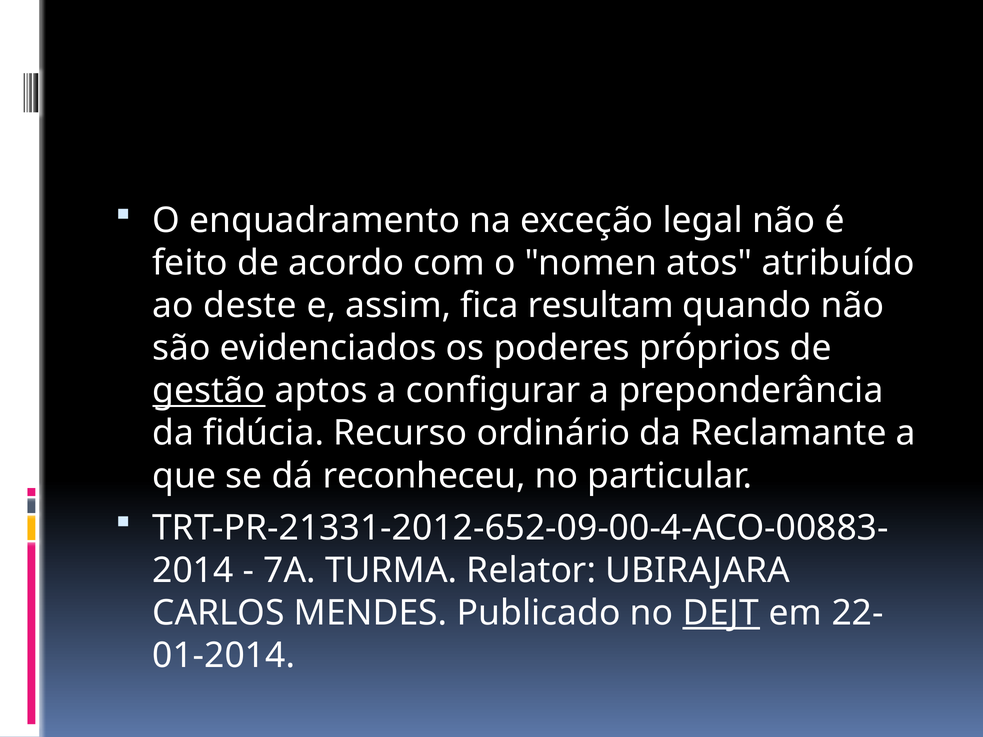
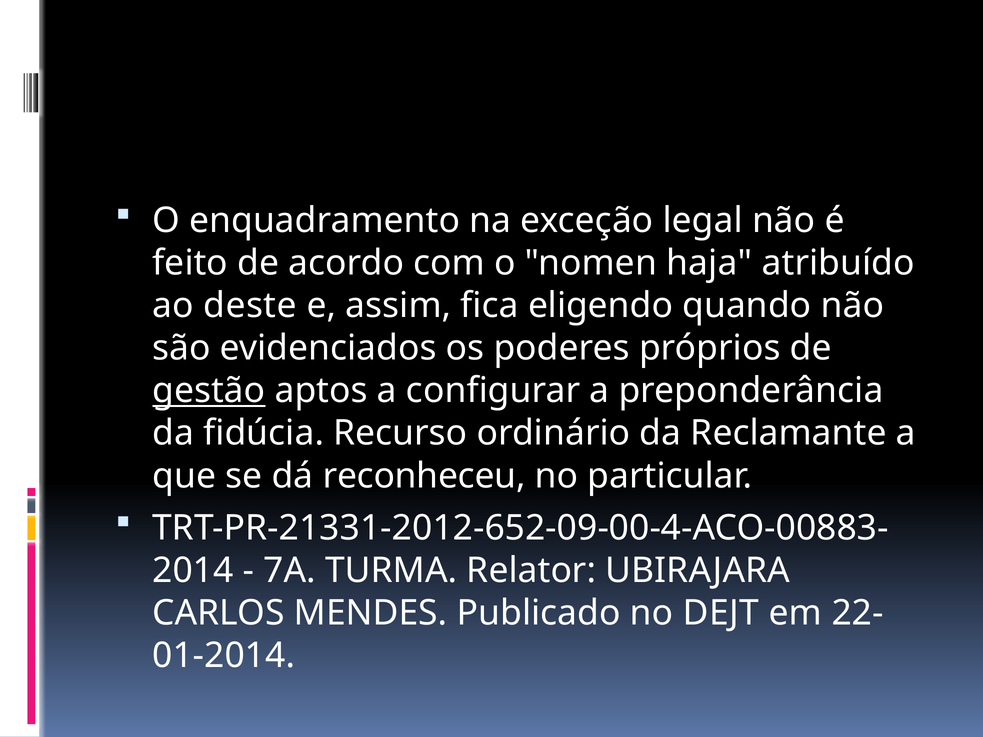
atos: atos -> haja
resultam: resultam -> eligendo
DEJT underline: present -> none
